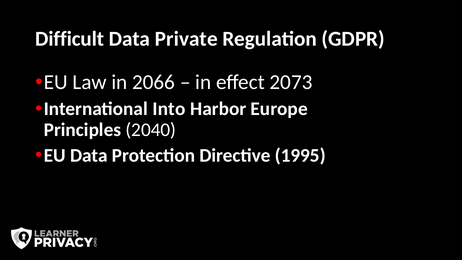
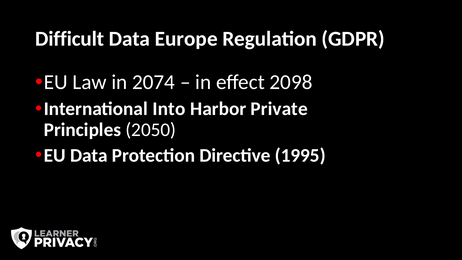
Private: Private -> Europe
2066: 2066 -> 2074
2073: 2073 -> 2098
Europe: Europe -> Private
2040: 2040 -> 2050
